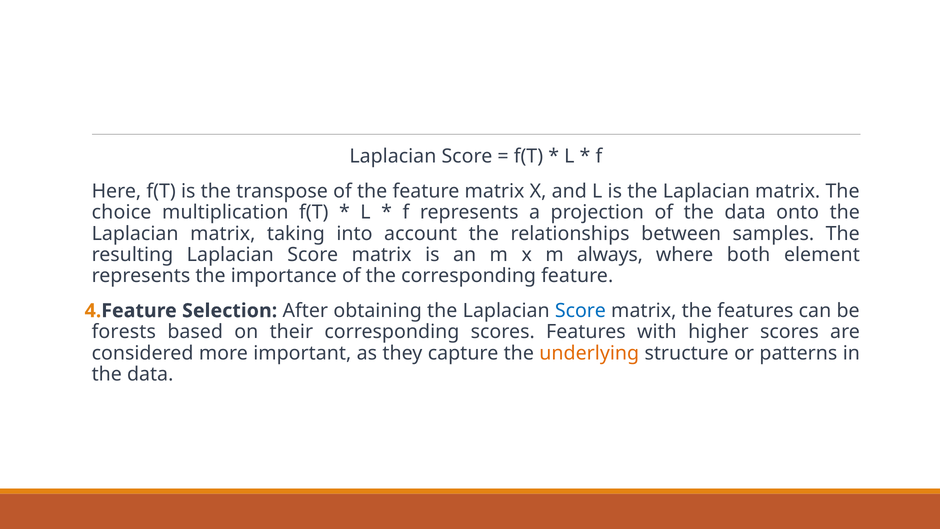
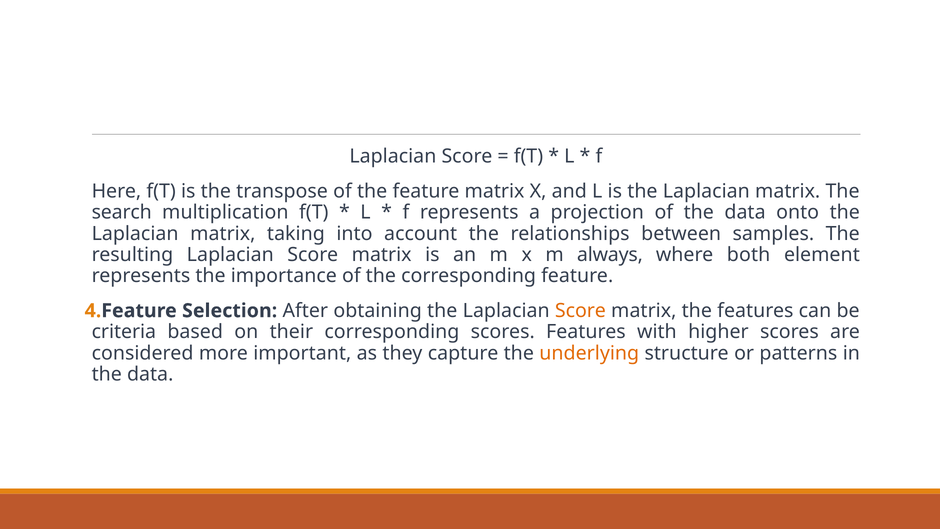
choice: choice -> search
Score at (580, 311) colour: blue -> orange
forests: forests -> criteria
